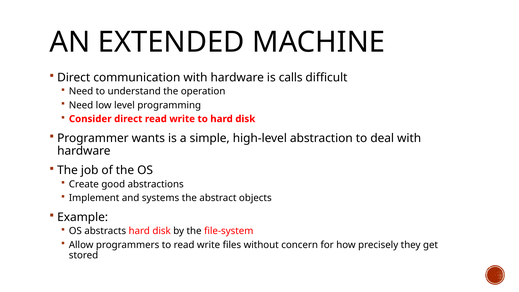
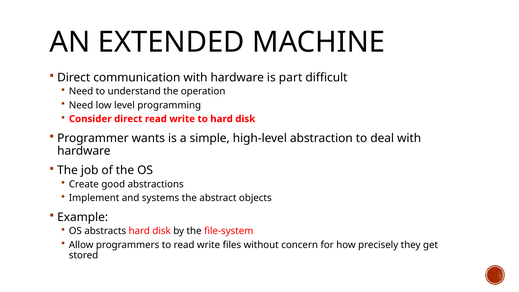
calls: calls -> part
